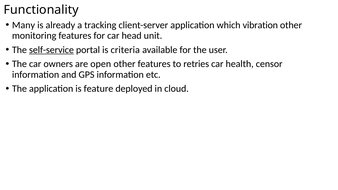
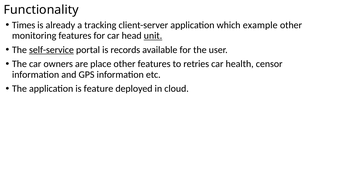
Many: Many -> Times
vibration: vibration -> example
unit underline: none -> present
criteria: criteria -> records
open: open -> place
